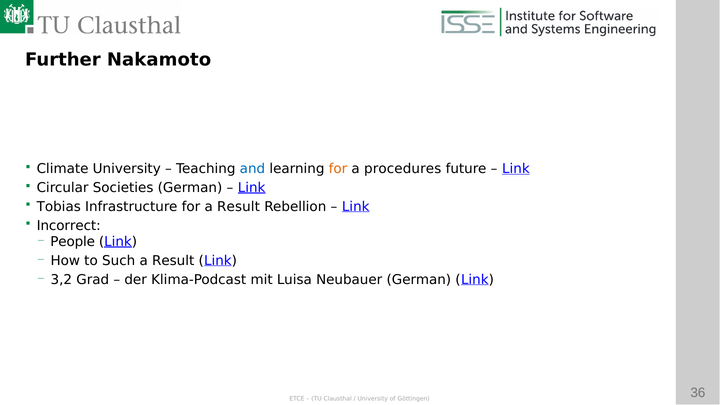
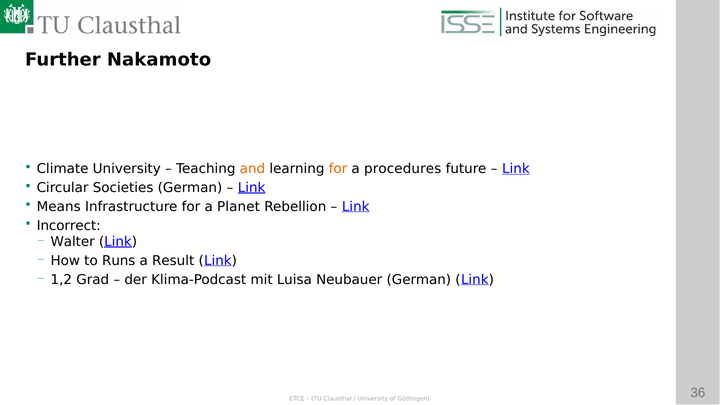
and colour: blue -> orange
Tobias: Tobias -> Means
for a Result: Result -> Planet
People: People -> Walter
Such: Such -> Runs
3,2: 3,2 -> 1,2
